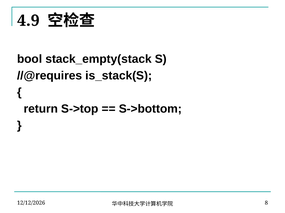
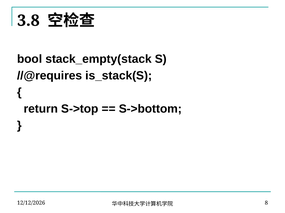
4.9: 4.9 -> 3.8
